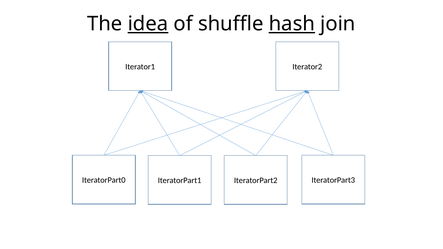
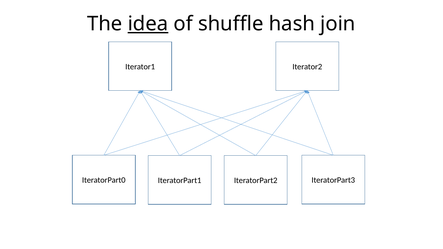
hash underline: present -> none
